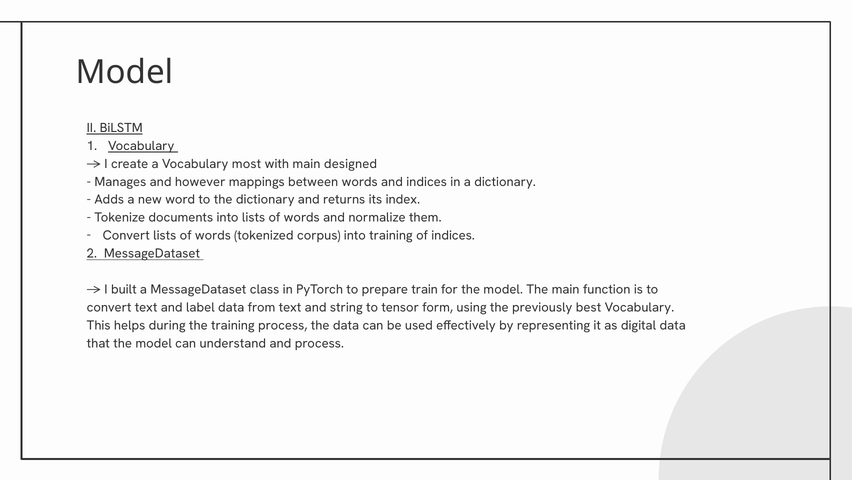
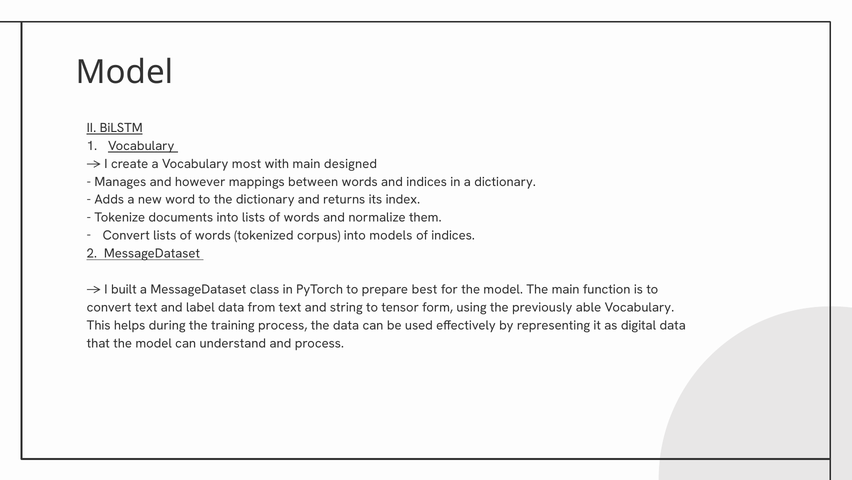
into training: training -> models
train: train -> best
best: best -> able
